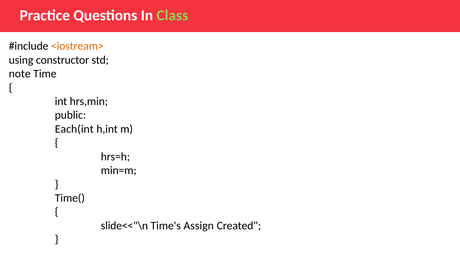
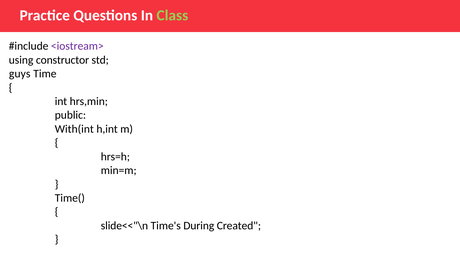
<iostream> colour: orange -> purple
note: note -> guys
Each(int: Each(int -> With(int
Assign: Assign -> During
